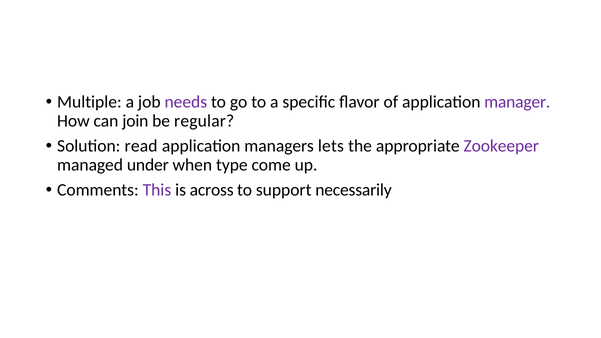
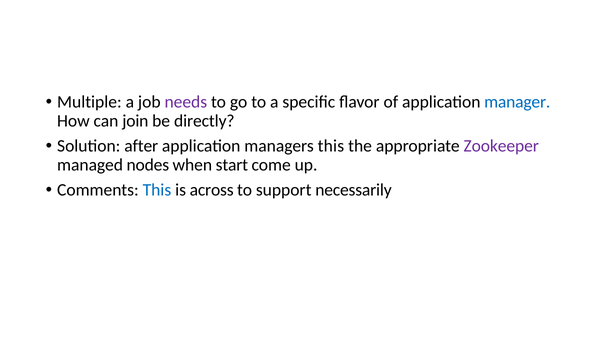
manager colour: purple -> blue
regular: regular -> directly
read: read -> after
managers lets: lets -> this
under: under -> nodes
type: type -> start
This at (157, 190) colour: purple -> blue
